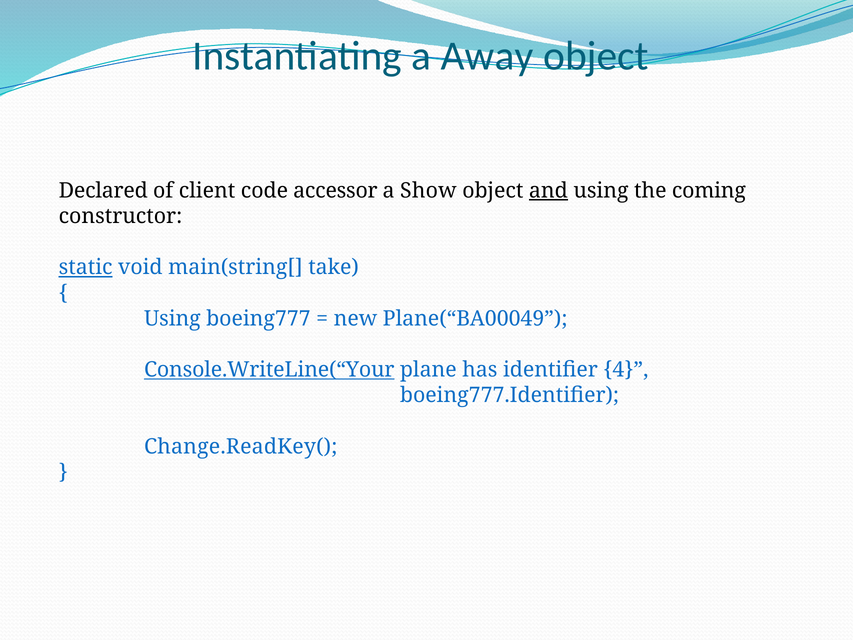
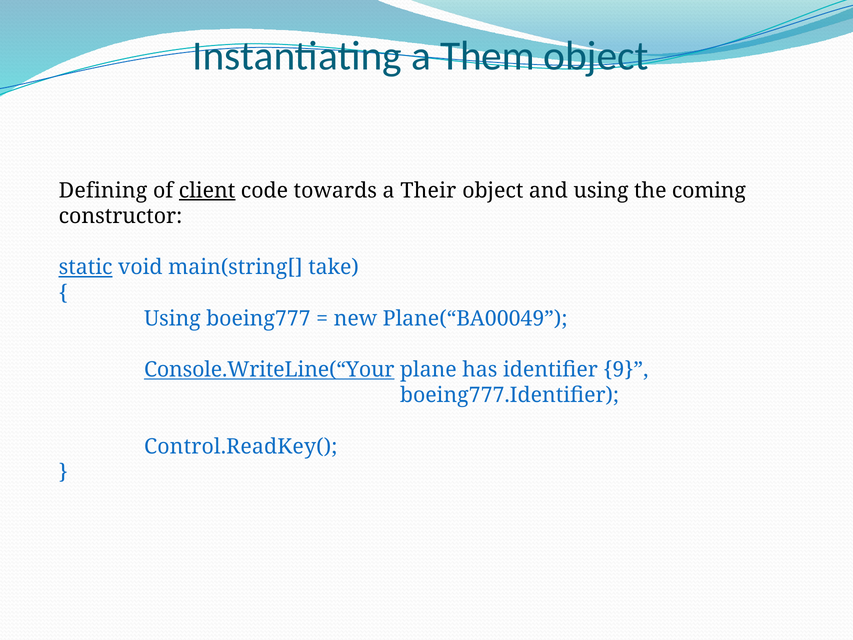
Away: Away -> Them
Declared: Declared -> Defining
client underline: none -> present
accessor: accessor -> towards
Show: Show -> Their
and underline: present -> none
4: 4 -> 9
Change.ReadKey(: Change.ReadKey( -> Control.ReadKey(
